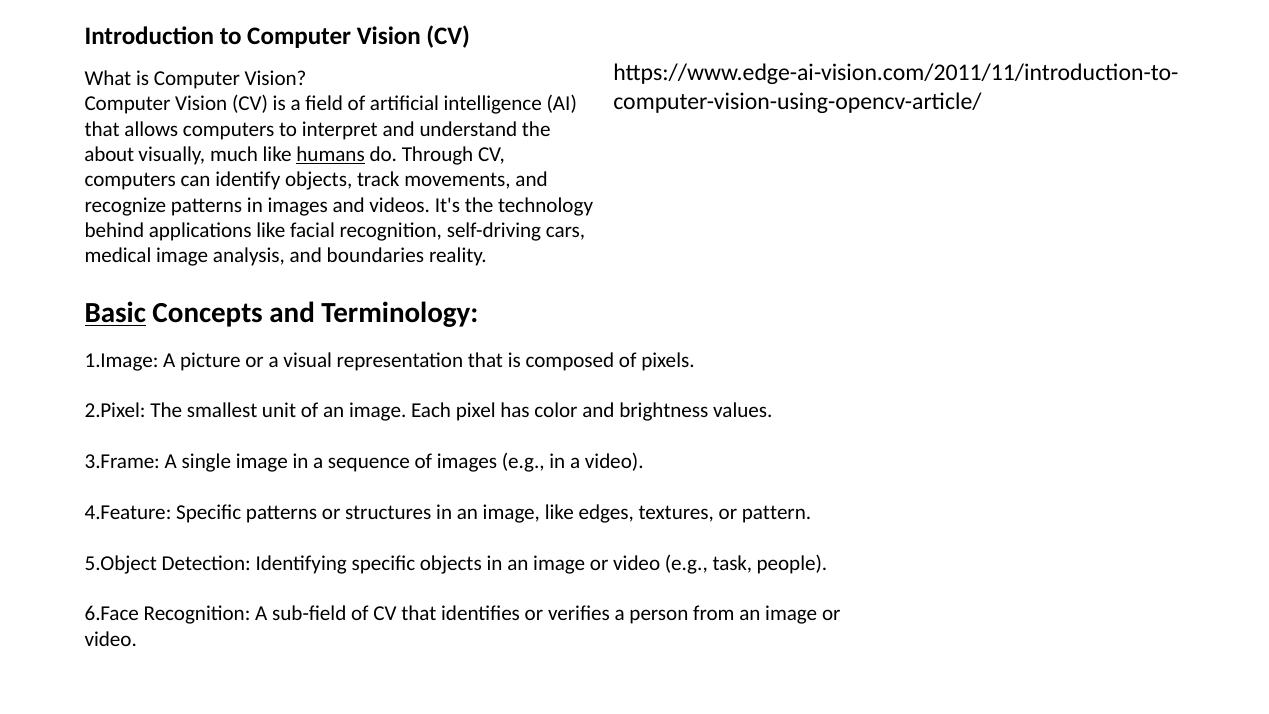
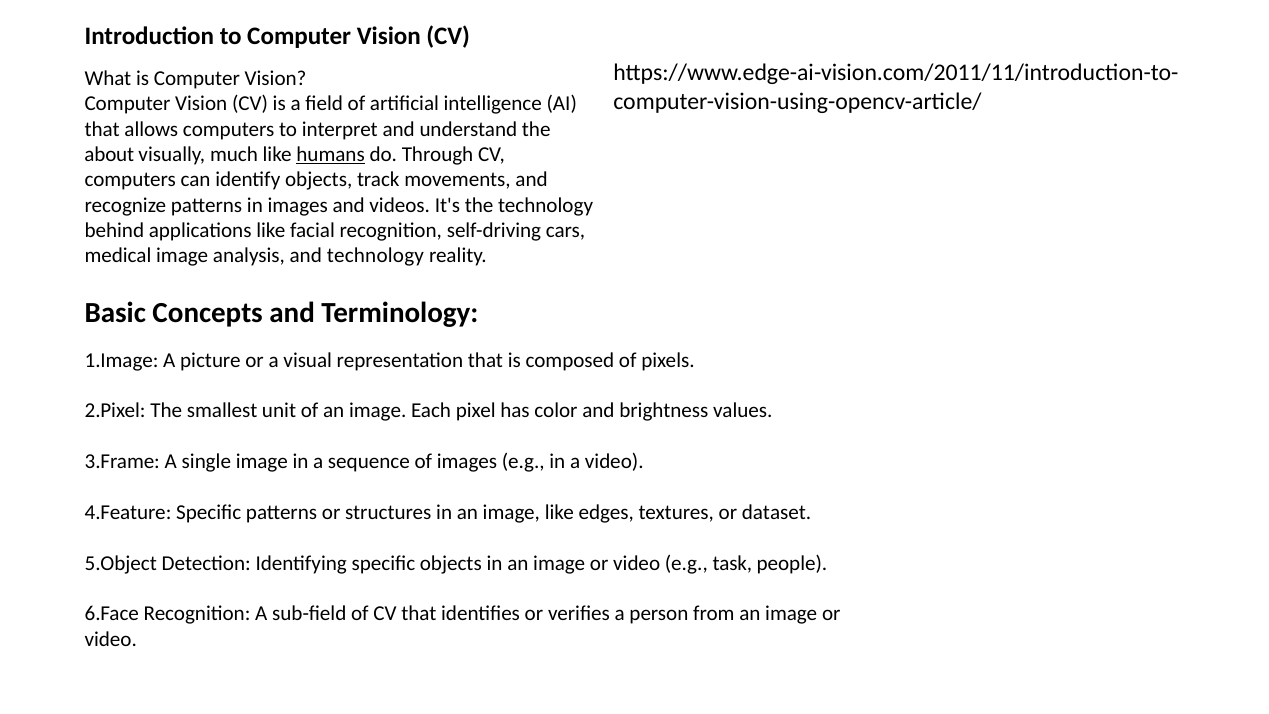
and boundaries: boundaries -> technology
Basic underline: present -> none
pattern: pattern -> dataset
